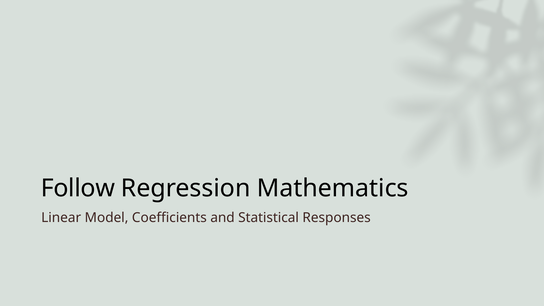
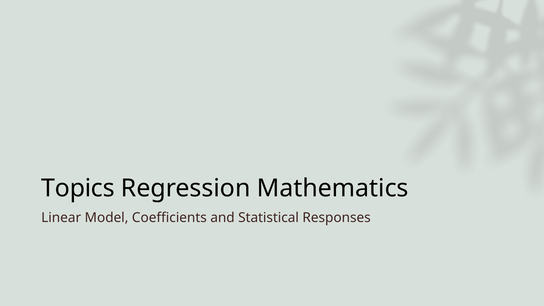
Follow: Follow -> Topics
